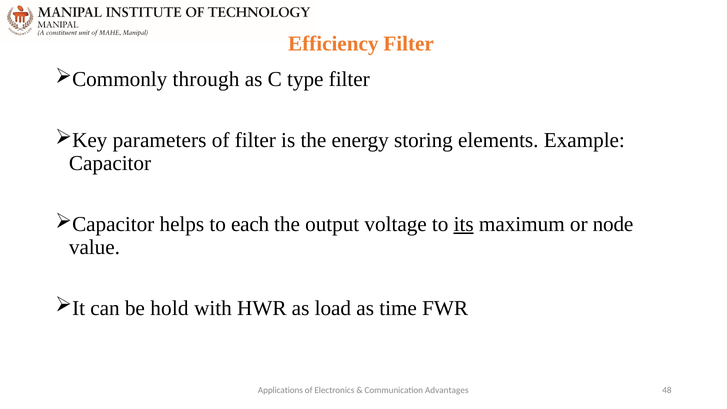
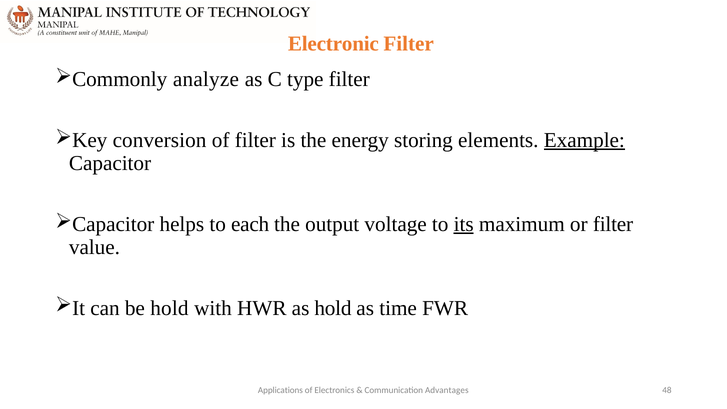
Efficiency: Efficiency -> Electronic
through: through -> analyze
parameters: parameters -> conversion
Example underline: none -> present
or node: node -> filter
as load: load -> hold
